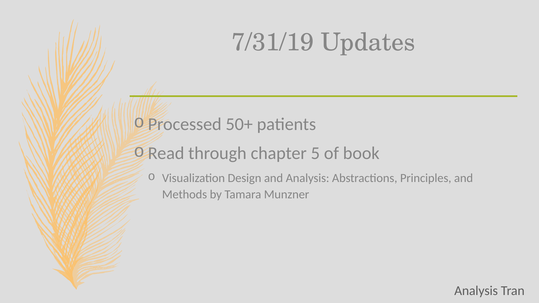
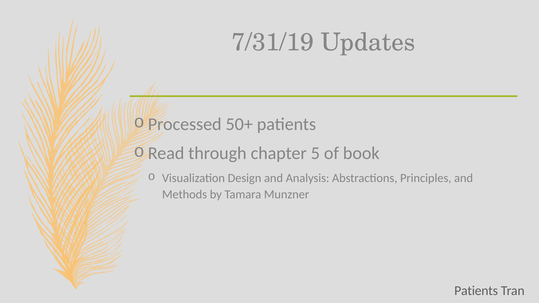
Analysis at (476, 291): Analysis -> Patients
